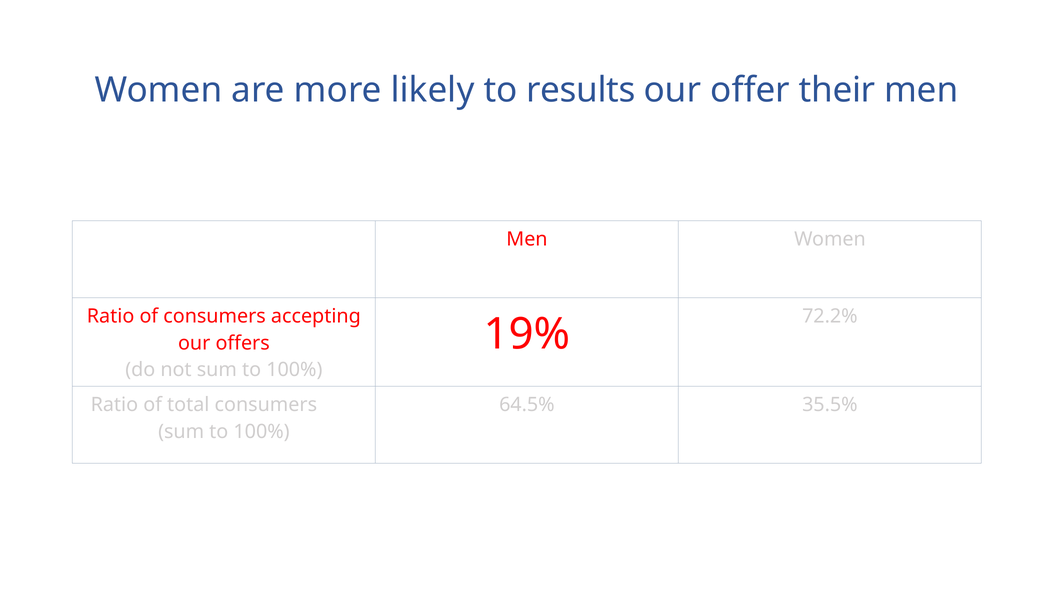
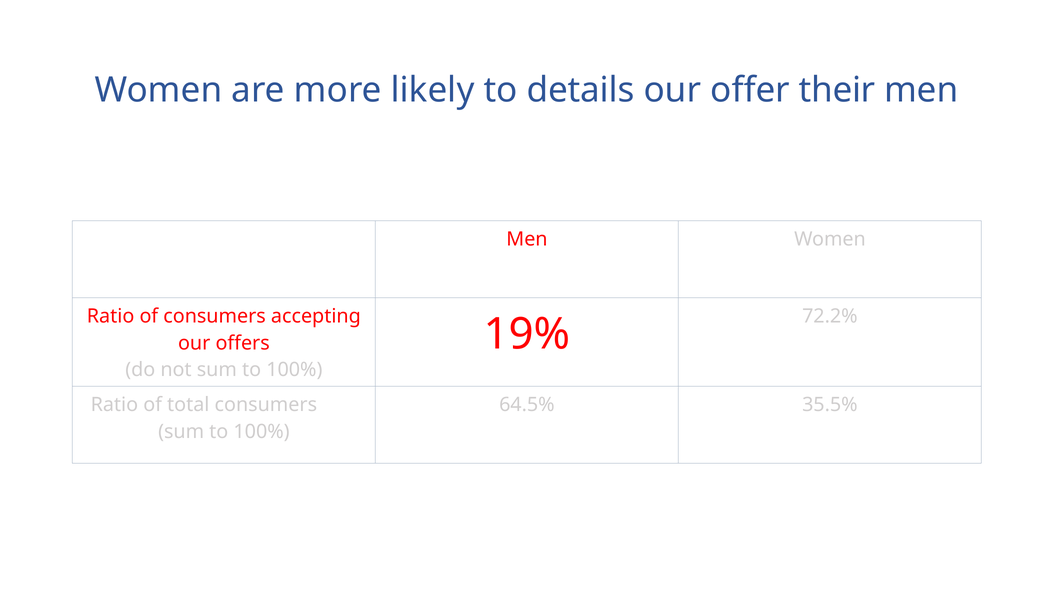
results: results -> details
